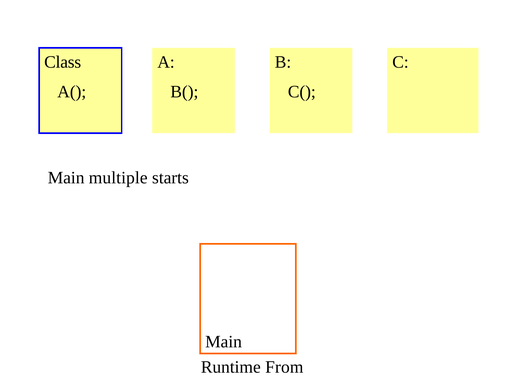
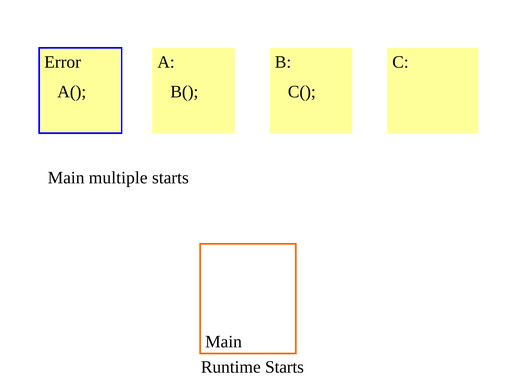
Class: Class -> Error
Runtime From: From -> Starts
